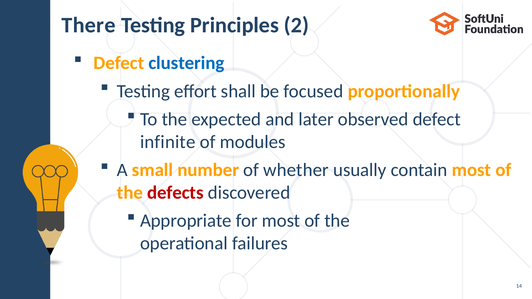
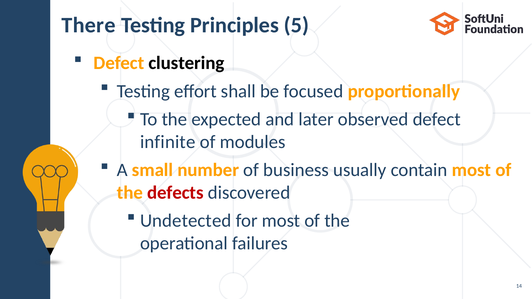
2: 2 -> 5
clustering colour: blue -> black
whether: whether -> business
Appropriate: Appropriate -> Undetected
